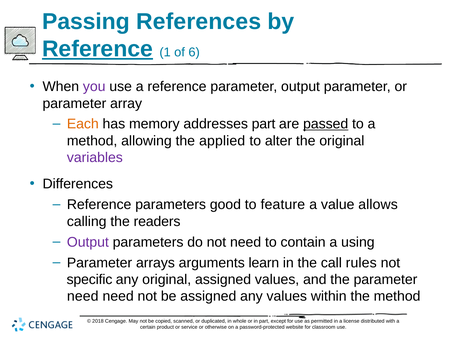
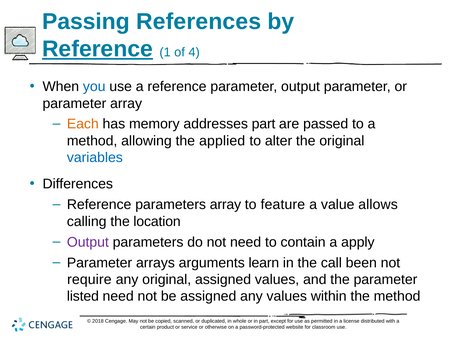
6: 6 -> 4
you colour: purple -> blue
passed underline: present -> none
variables colour: purple -> blue
parameters good: good -> array
readers: readers -> location
using: using -> apply
rules: rules -> been
specific: specific -> require
need at (83, 297): need -> listed
